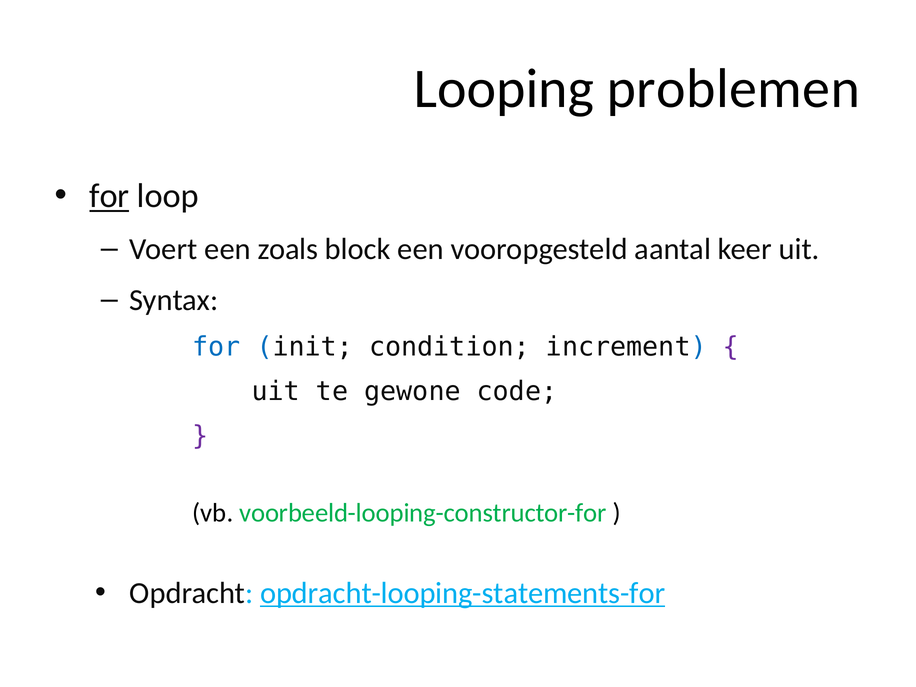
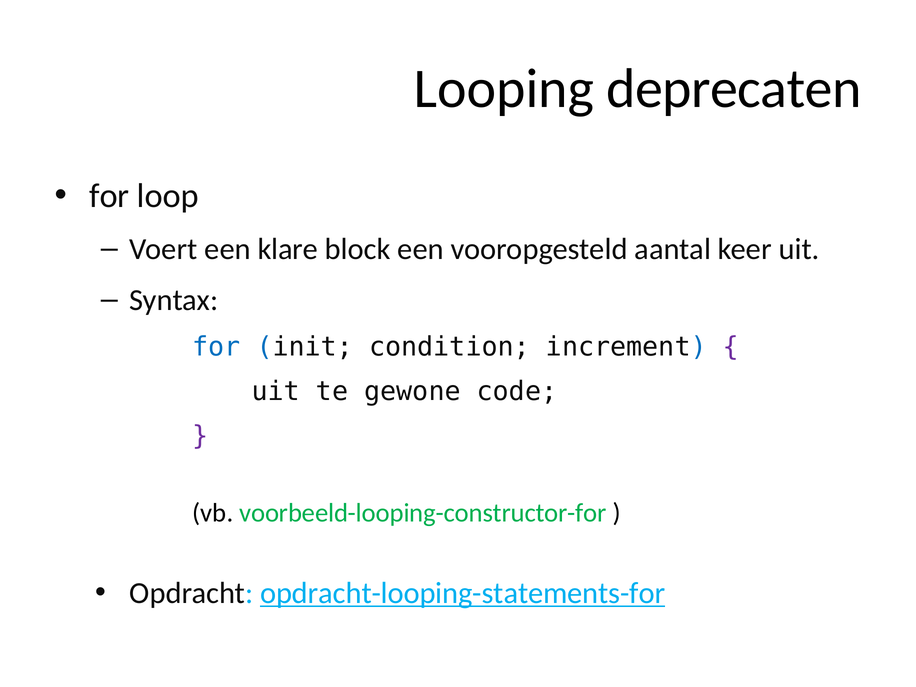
problemen: problemen -> deprecaten
for at (109, 196) underline: present -> none
zoals: zoals -> klare
